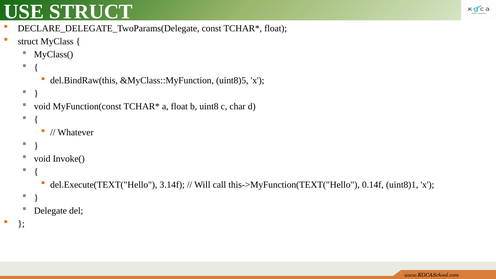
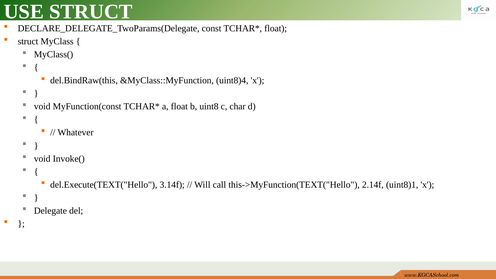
uint8)5: uint8)5 -> uint8)4
0.14f: 0.14f -> 2.14f
